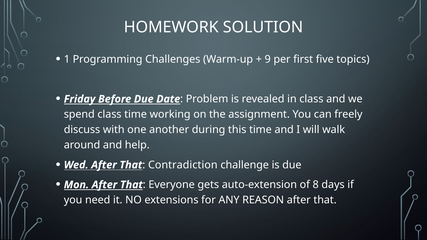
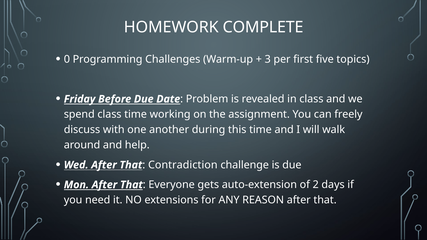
SOLUTION: SOLUTION -> COMPLETE
1: 1 -> 0
9: 9 -> 3
8: 8 -> 2
